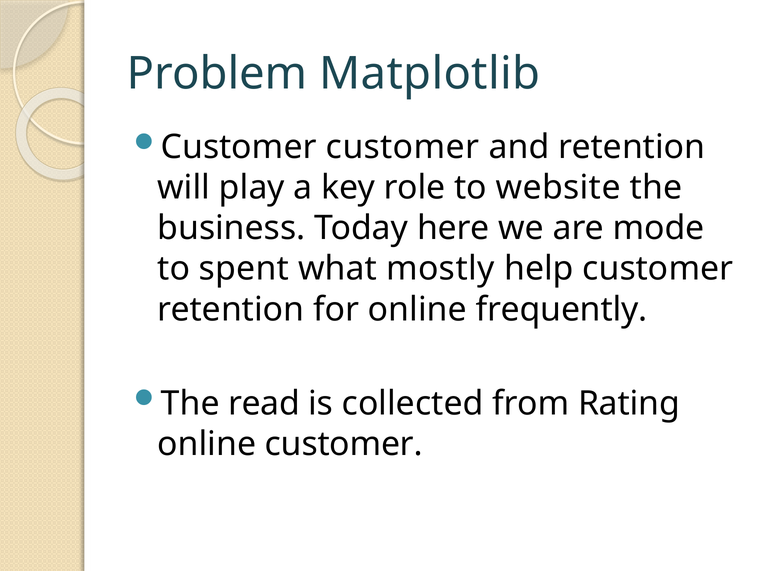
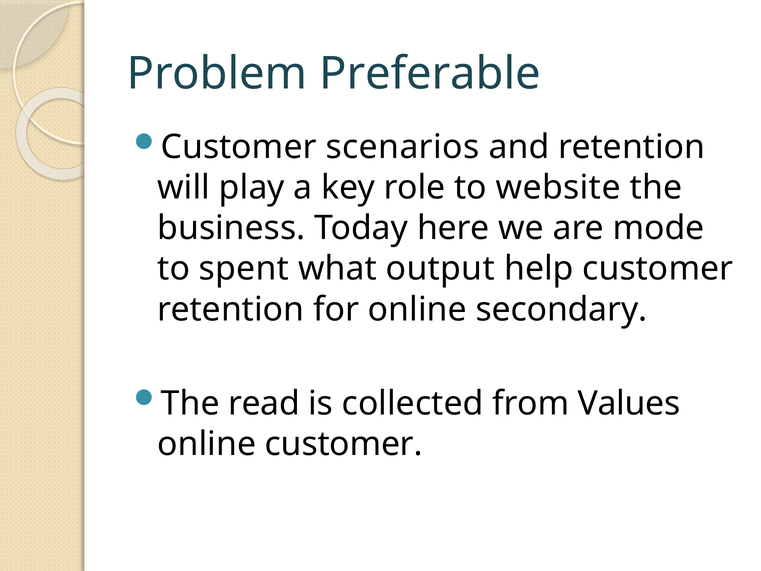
Matplotlib: Matplotlib -> Preferable
Customer customer: customer -> scenarios
mostly: mostly -> output
frequently: frequently -> secondary
Rating: Rating -> Values
